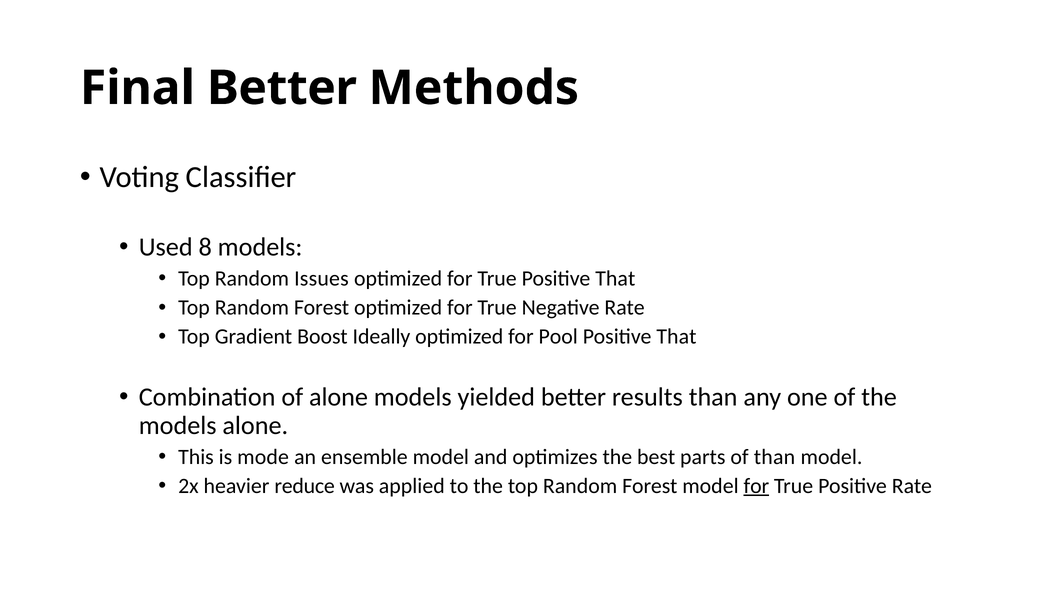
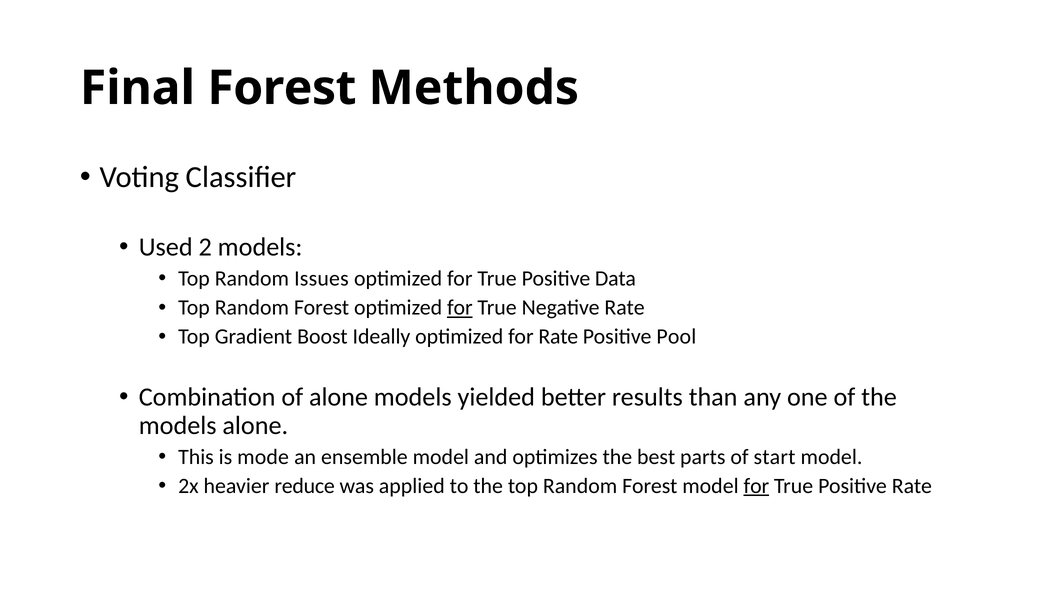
Final Better: Better -> Forest
8: 8 -> 2
True Positive That: That -> Data
for at (460, 307) underline: none -> present
for Pool: Pool -> Rate
That at (676, 336): That -> Pool
of than: than -> start
